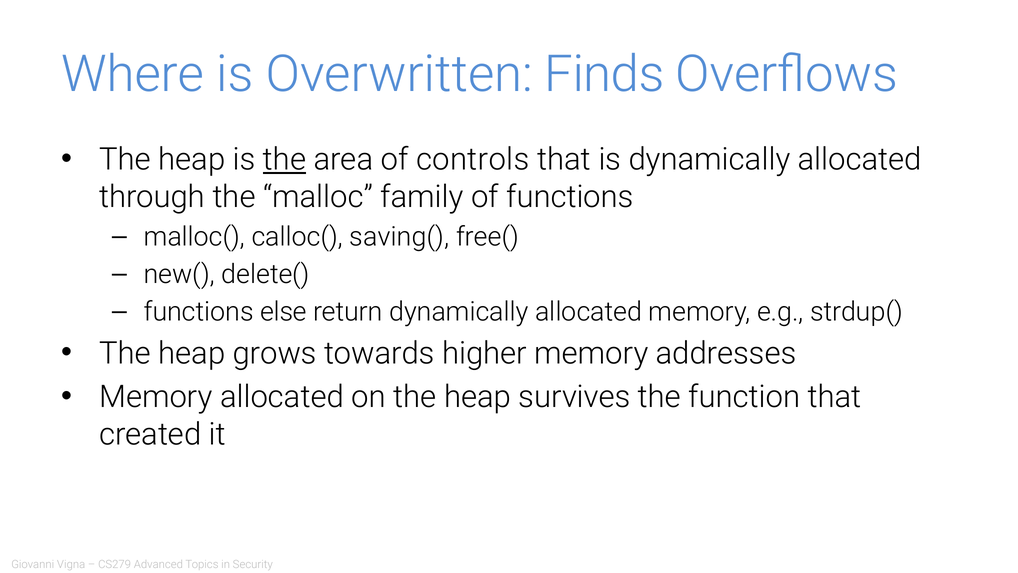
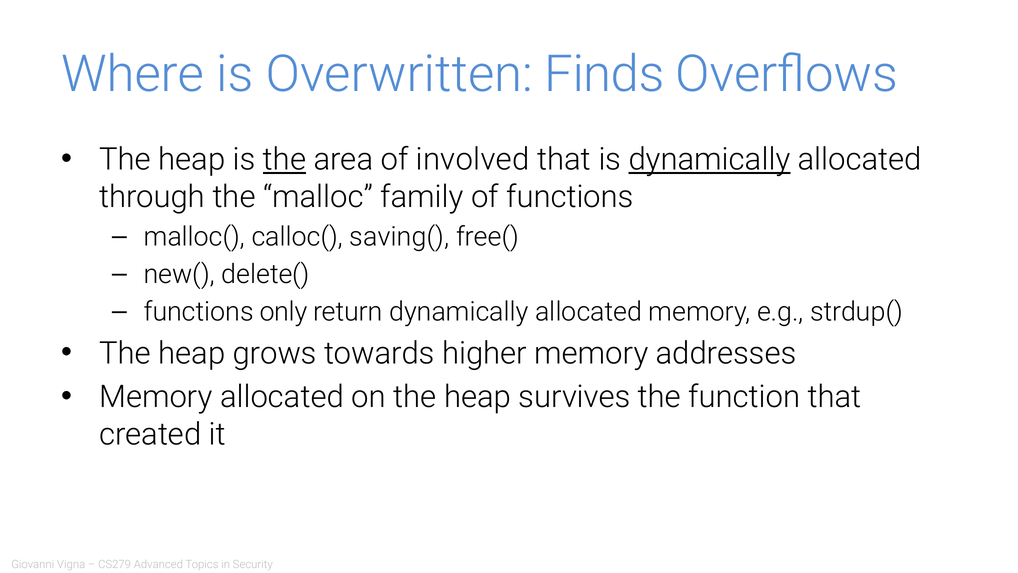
controls: controls -> involved
dynamically at (709, 160) underline: none -> present
else: else -> only
